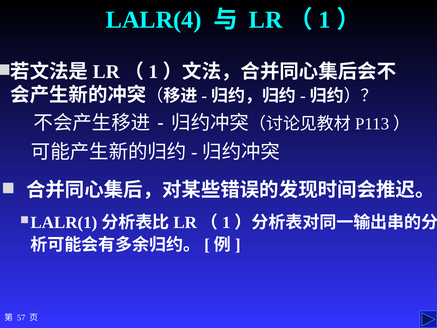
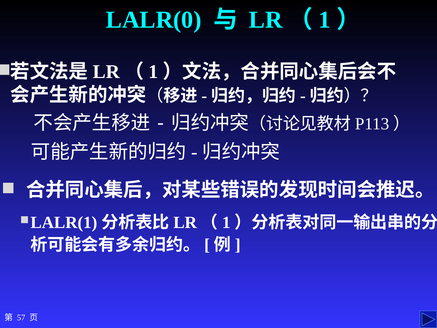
LALR(4: LALR(4 -> LALR(0
